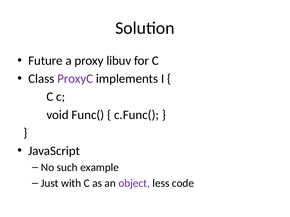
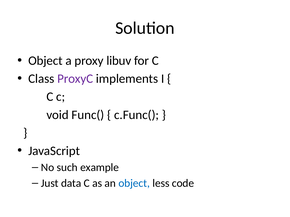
Future at (45, 61): Future -> Object
with: with -> data
object at (134, 184) colour: purple -> blue
